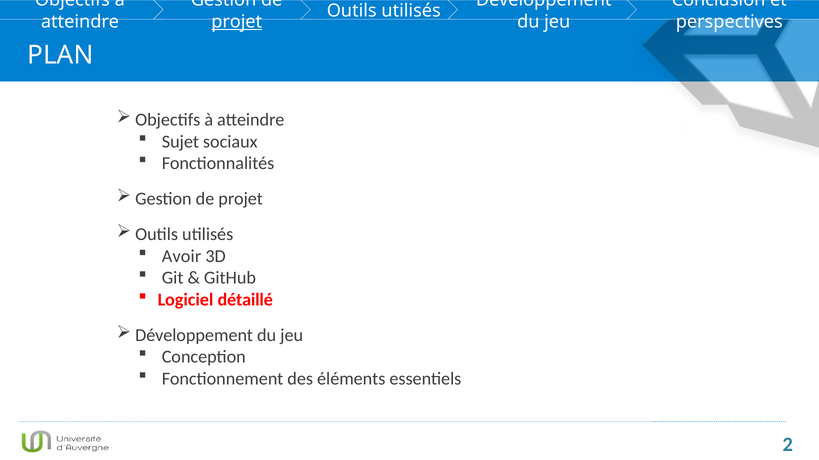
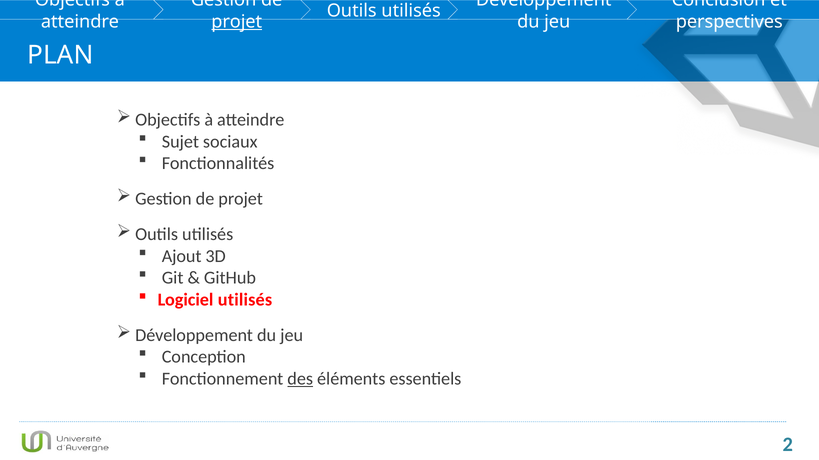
Avoir: Avoir -> Ajout
Logiciel détaillé: détaillé -> utilisés
des underline: none -> present
